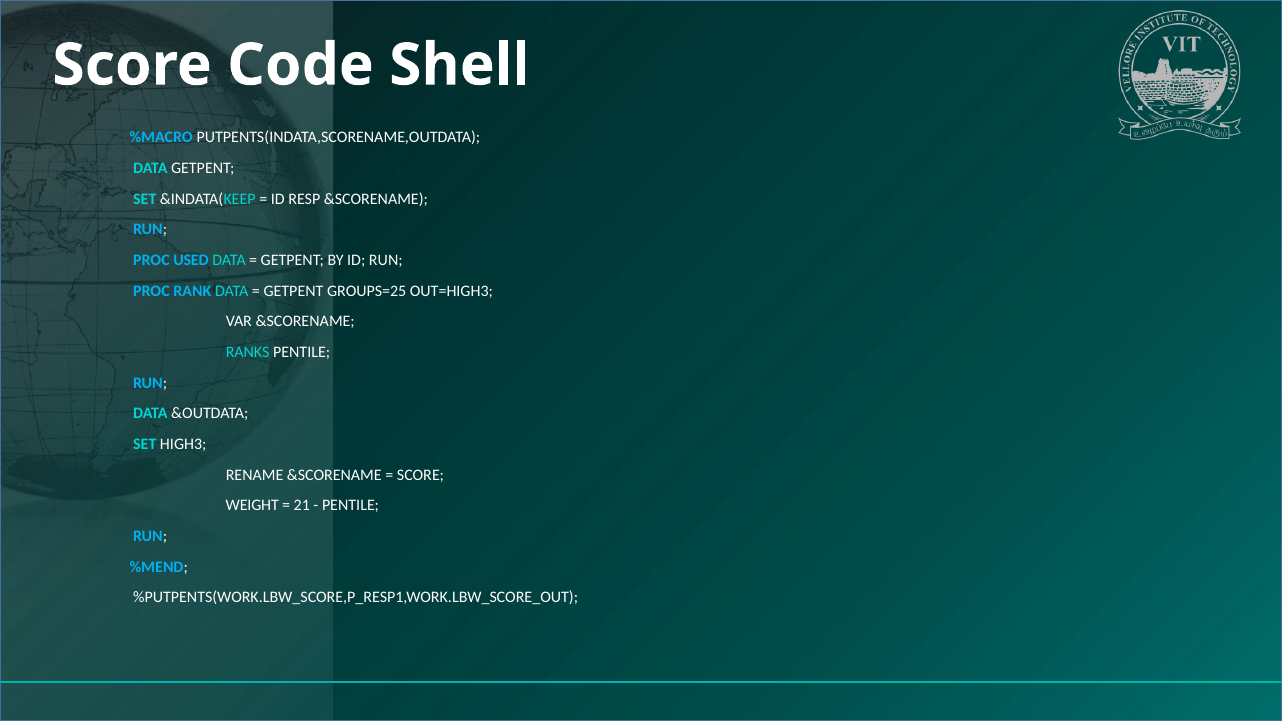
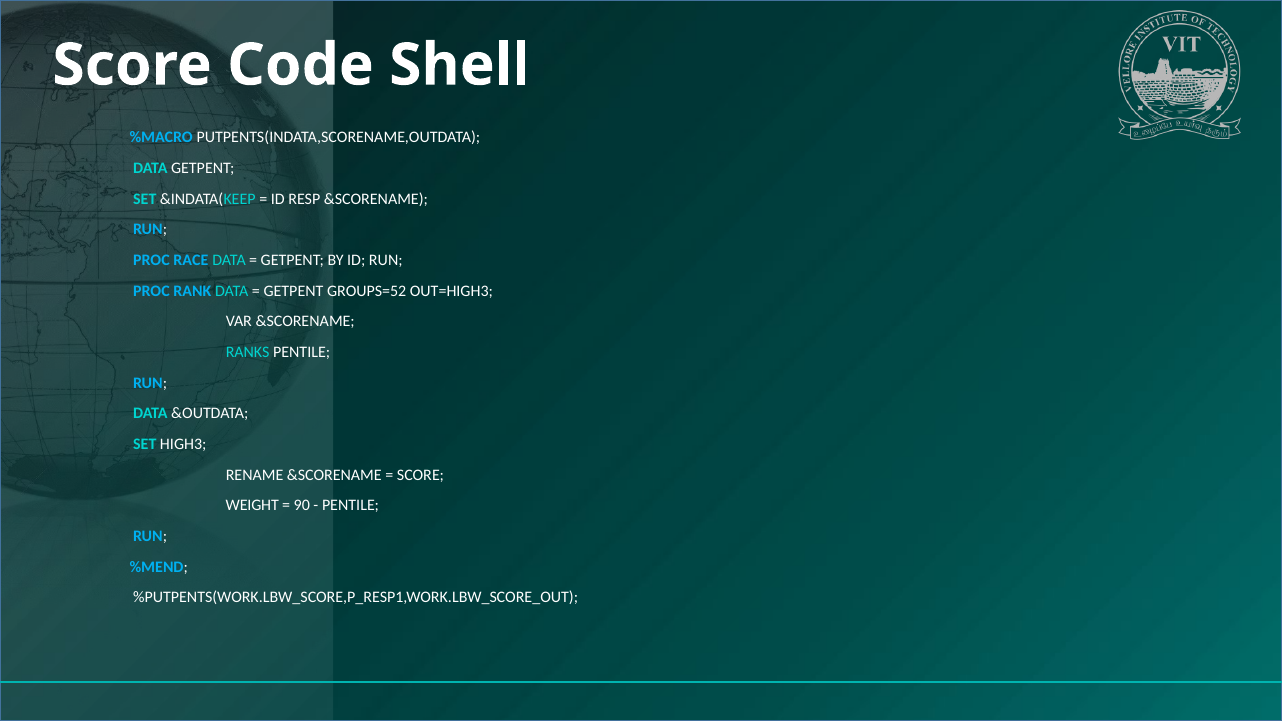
USED: USED -> RACE
GROUPS=25: GROUPS=25 -> GROUPS=52
21: 21 -> 90
